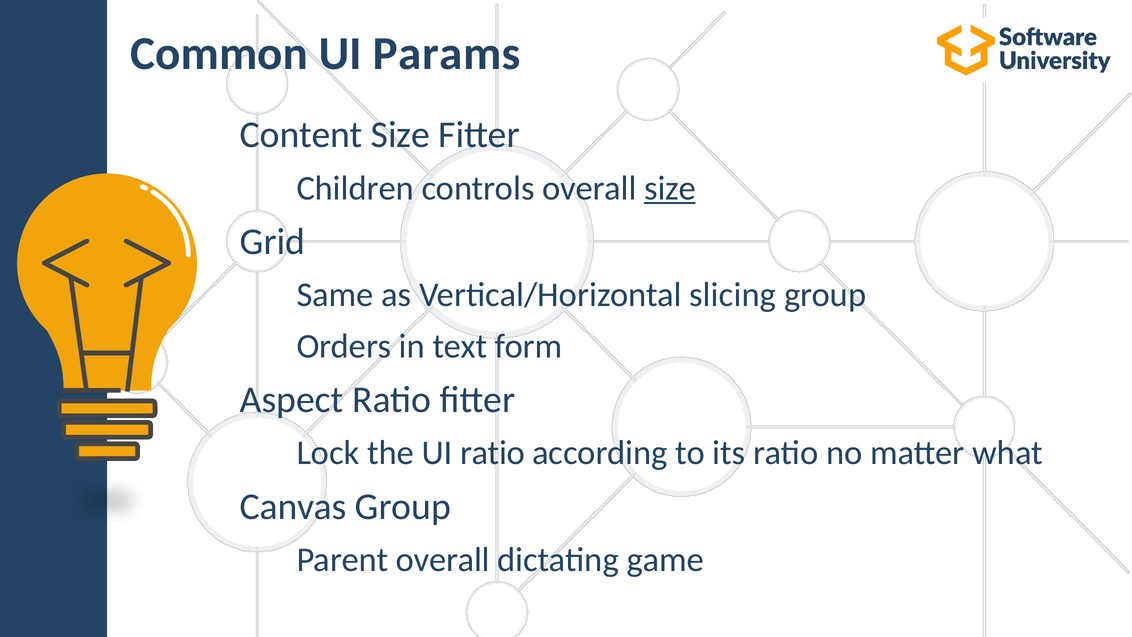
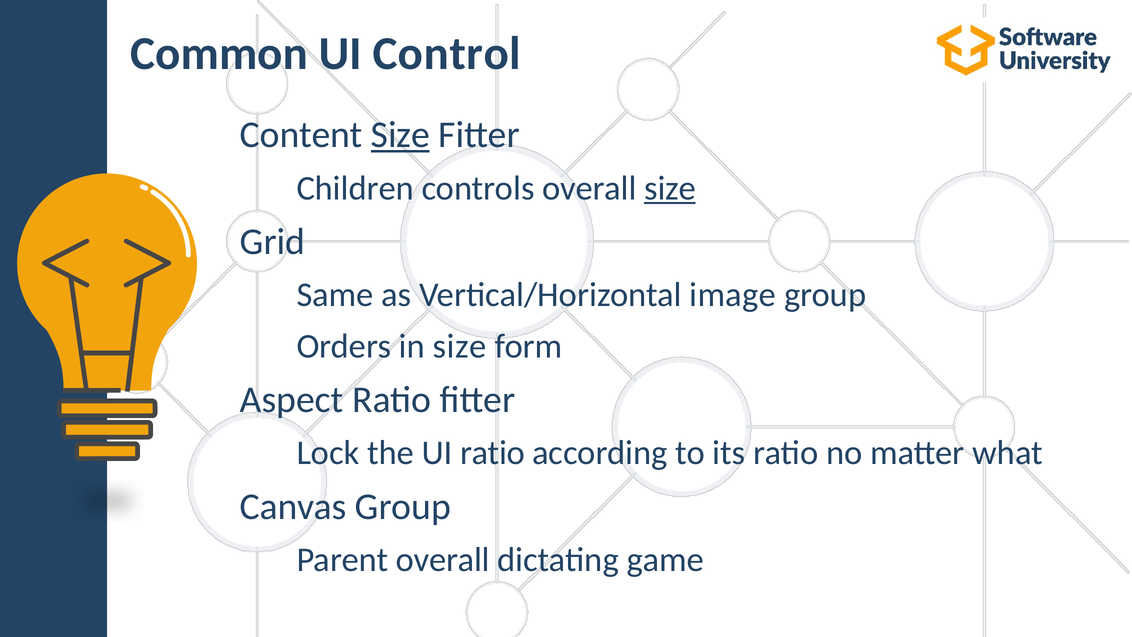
Params: Params -> Control
Size at (400, 135) underline: none -> present
slicing: slicing -> image
in text: text -> size
